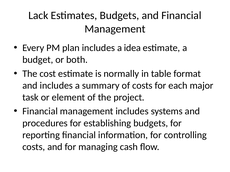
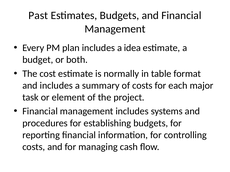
Lack: Lack -> Past
